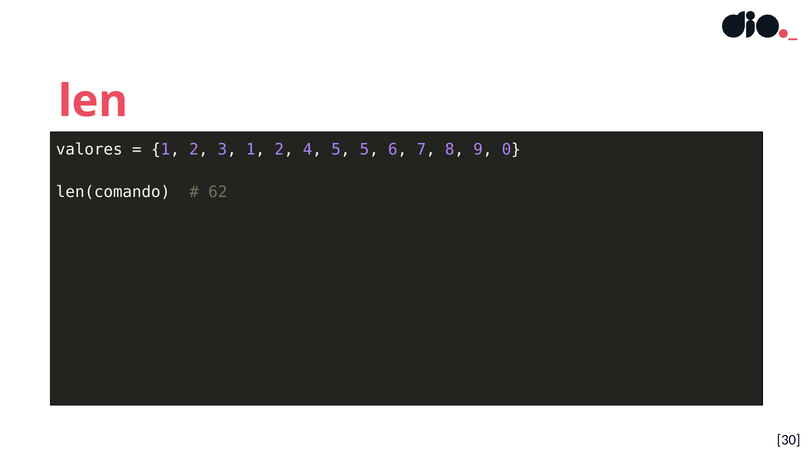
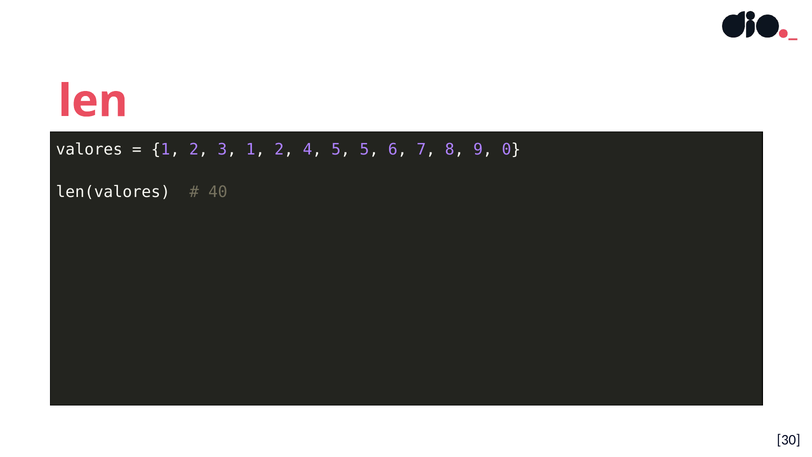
len(comando: len(comando -> len(valores
62: 62 -> 40
